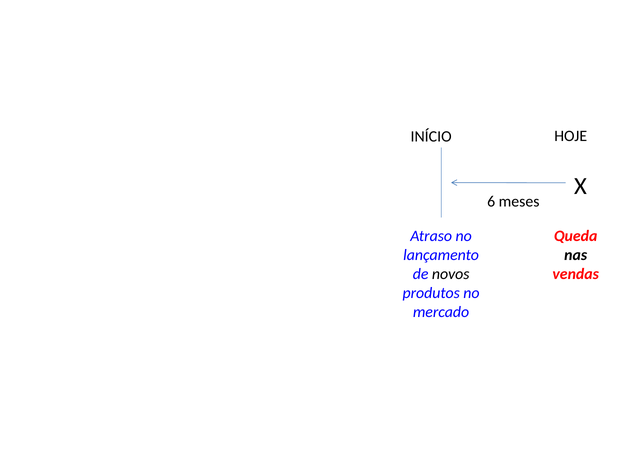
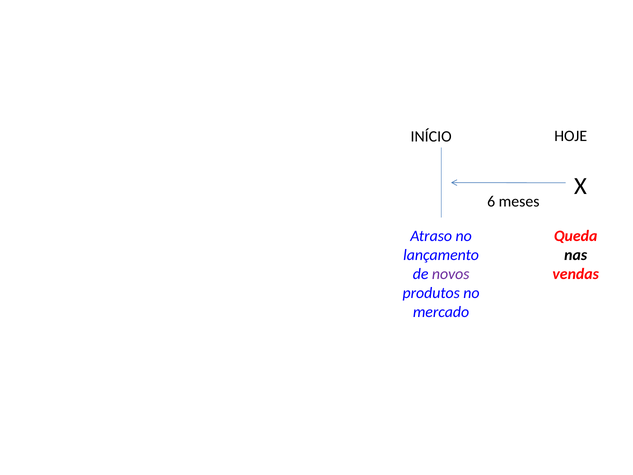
novos colour: black -> purple
